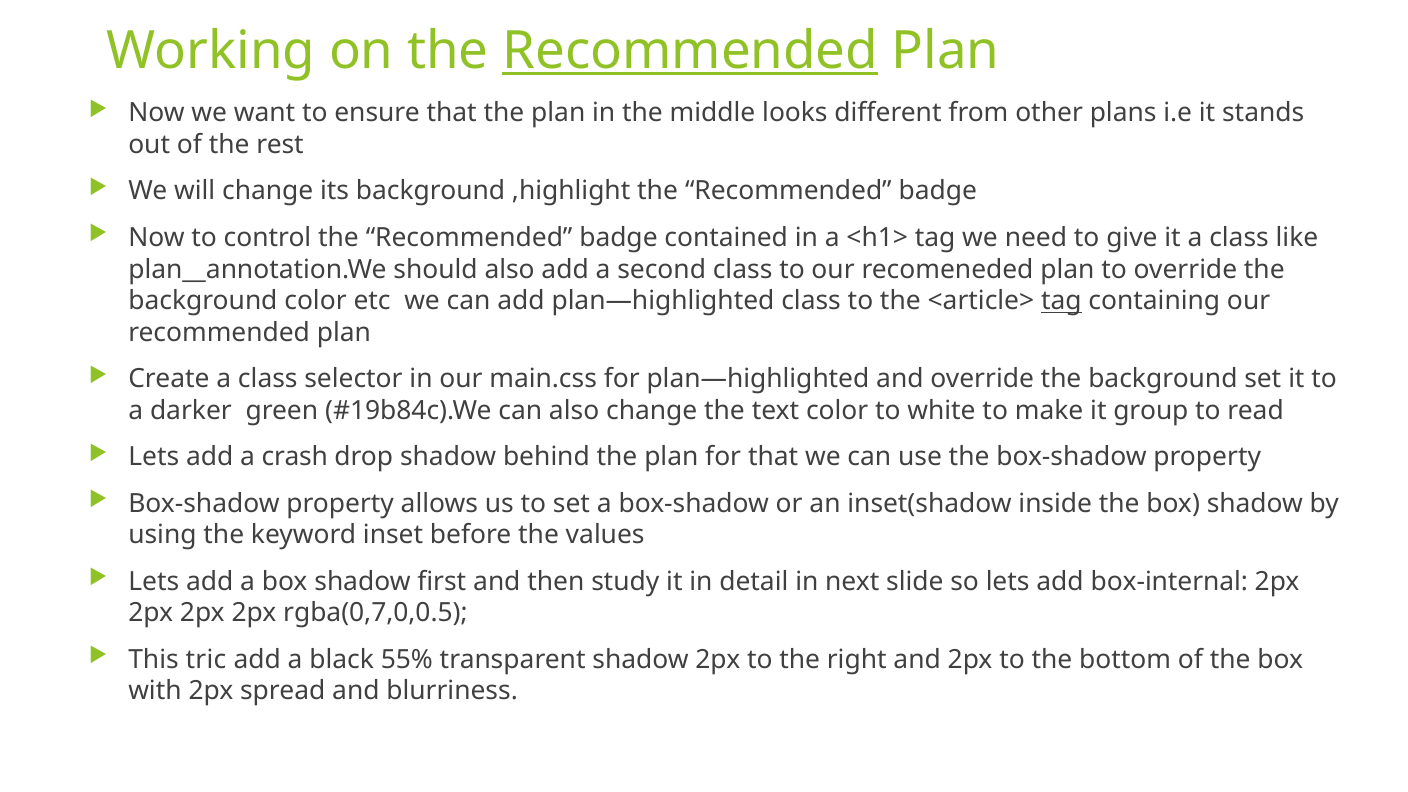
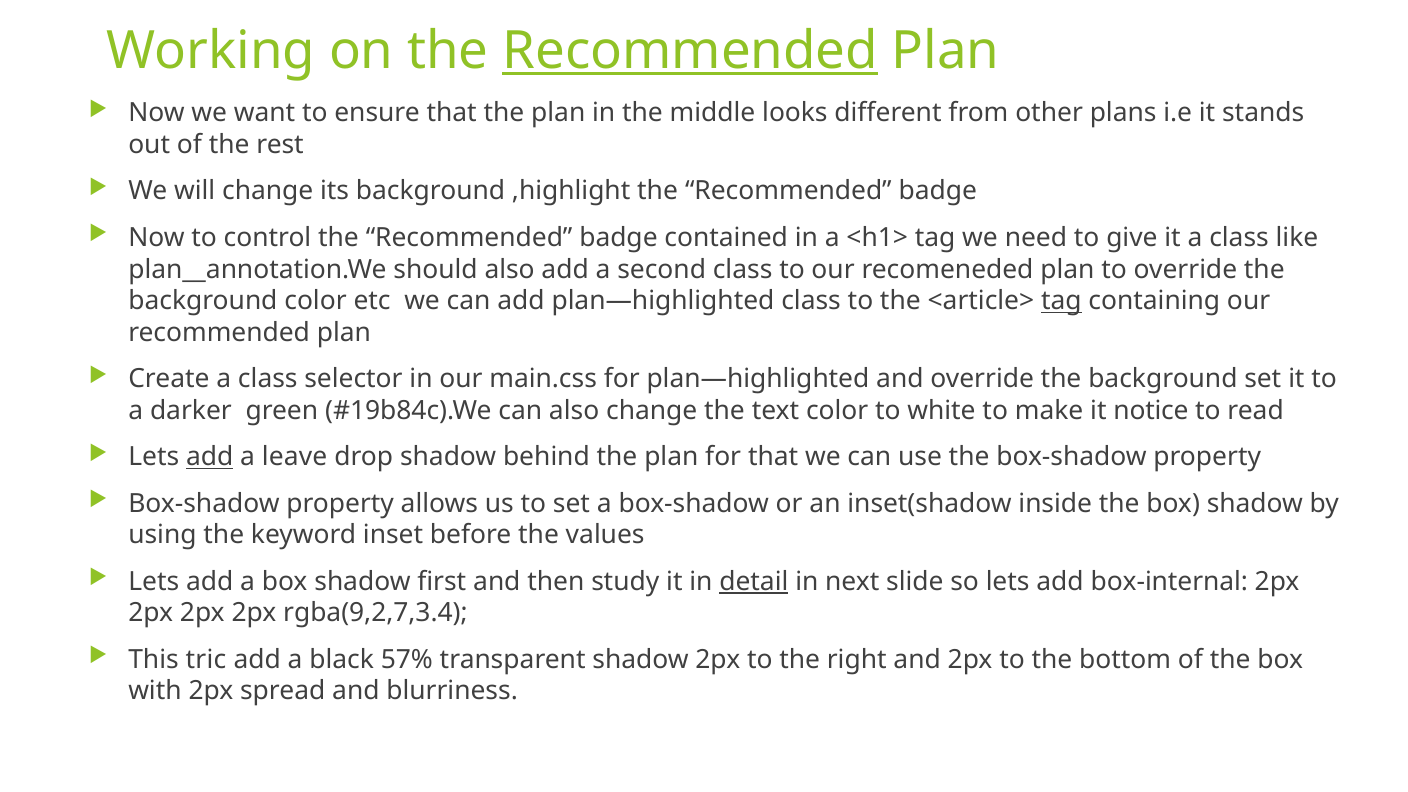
group: group -> notice
add at (210, 457) underline: none -> present
crash: crash -> leave
detail underline: none -> present
rgba(0,7,0,0.5: rgba(0,7,0,0.5 -> rgba(9,2,7,3.4
55%: 55% -> 57%
